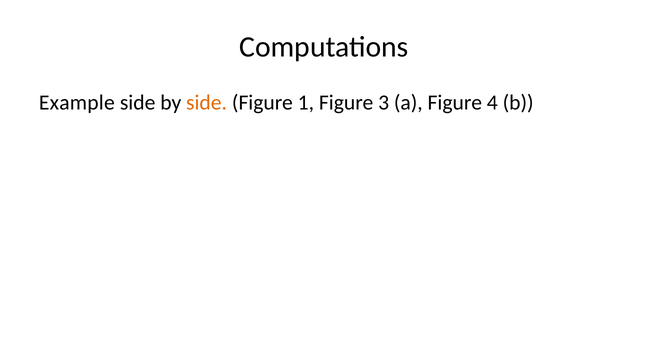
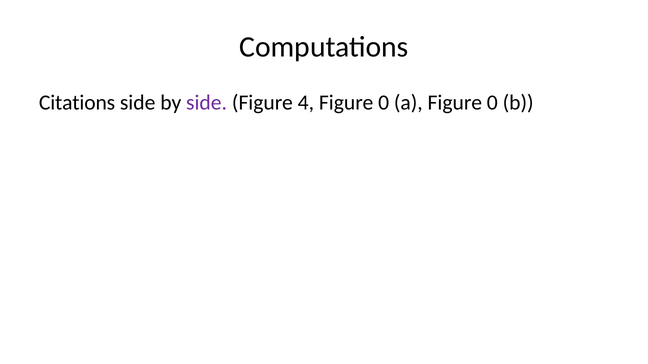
Example: Example -> Citations
side at (207, 103) colour: orange -> purple
1: 1 -> 4
3 at (384, 103): 3 -> 0
a Figure 4: 4 -> 0
